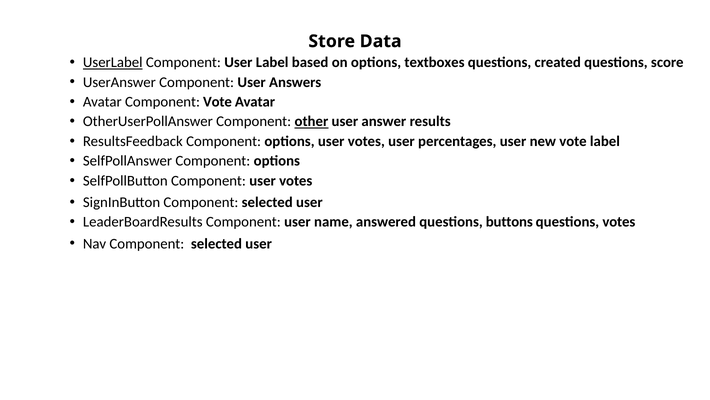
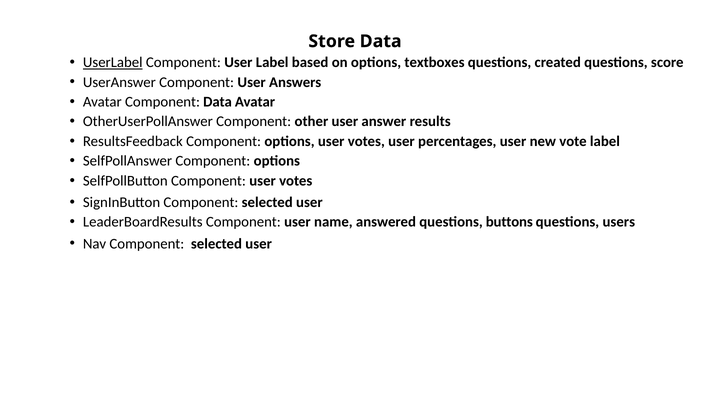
Component Vote: Vote -> Data
other underline: present -> none
questions votes: votes -> users
